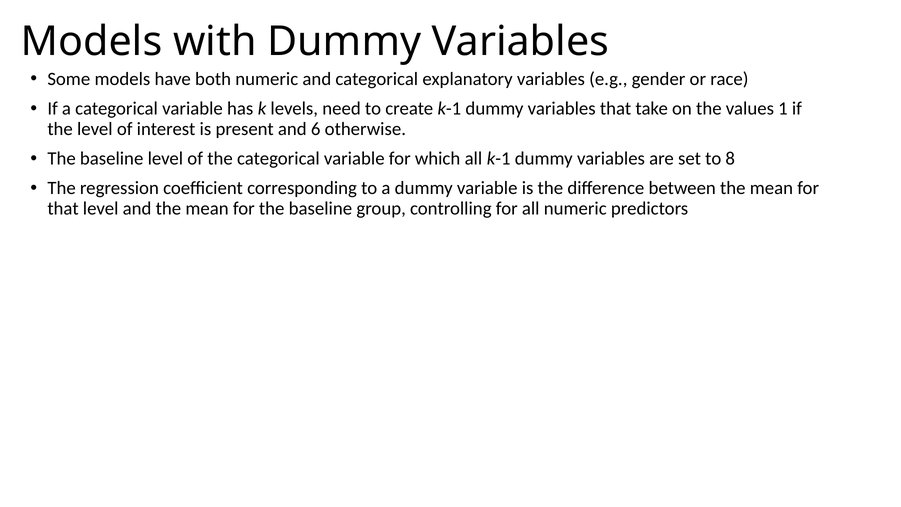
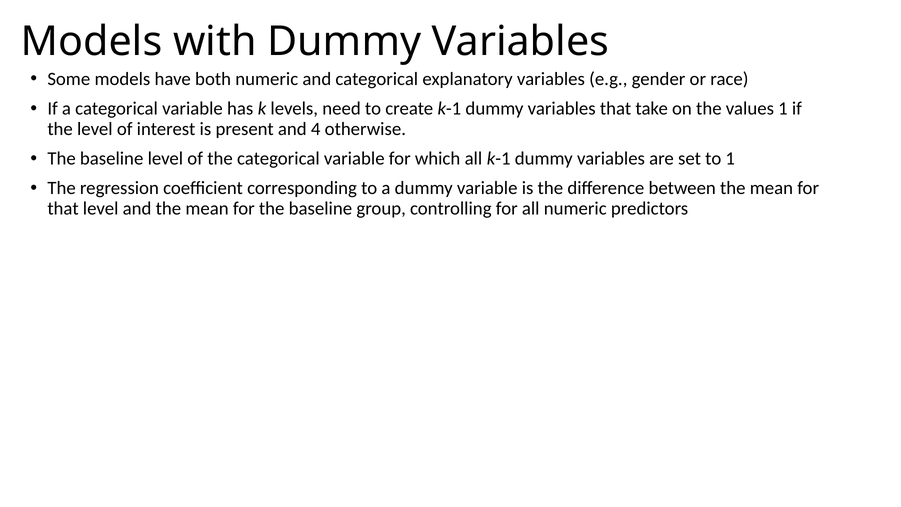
6: 6 -> 4
to 8: 8 -> 1
